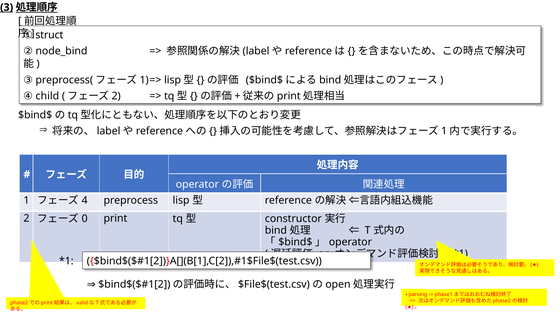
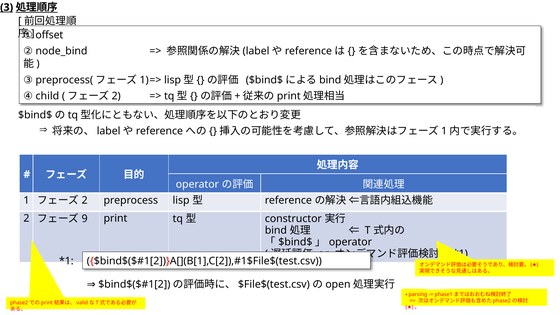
struct: struct -> offset
4 at (85, 200): 4 -> 2
0: 0 -> 9
